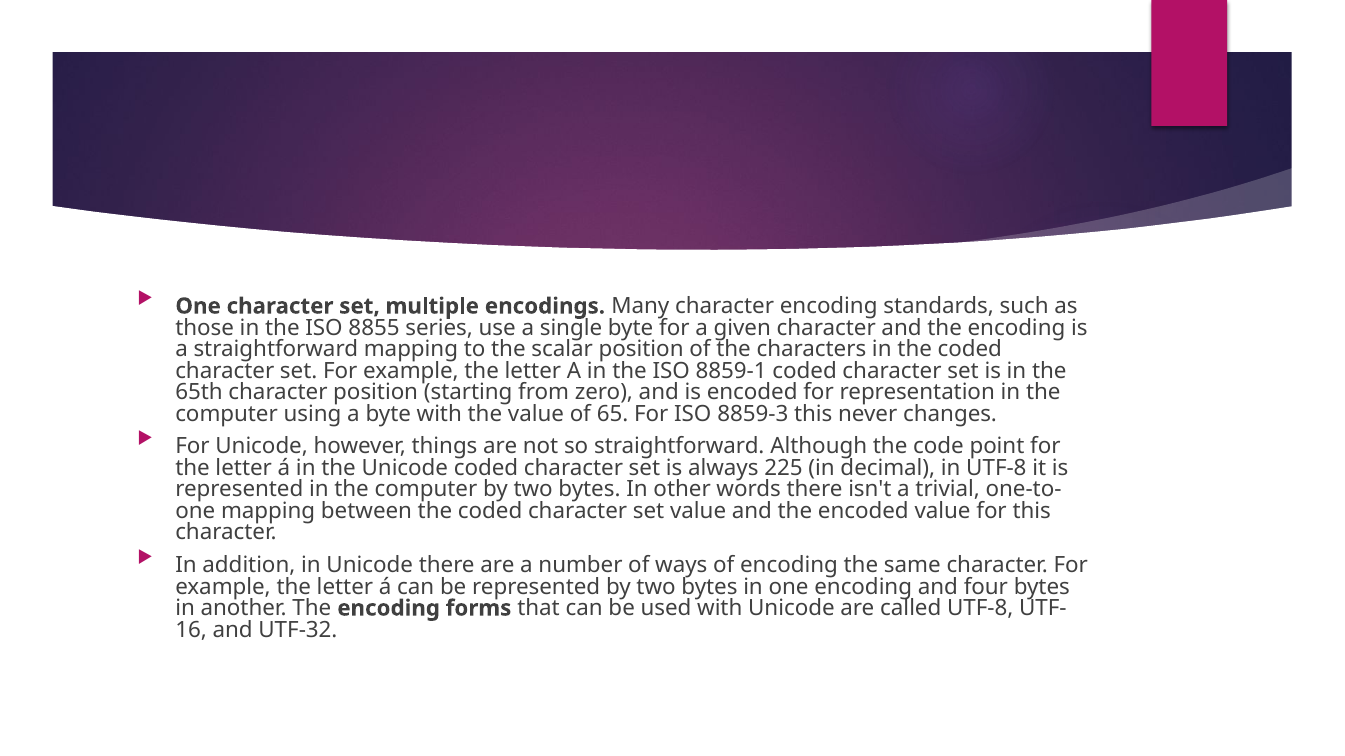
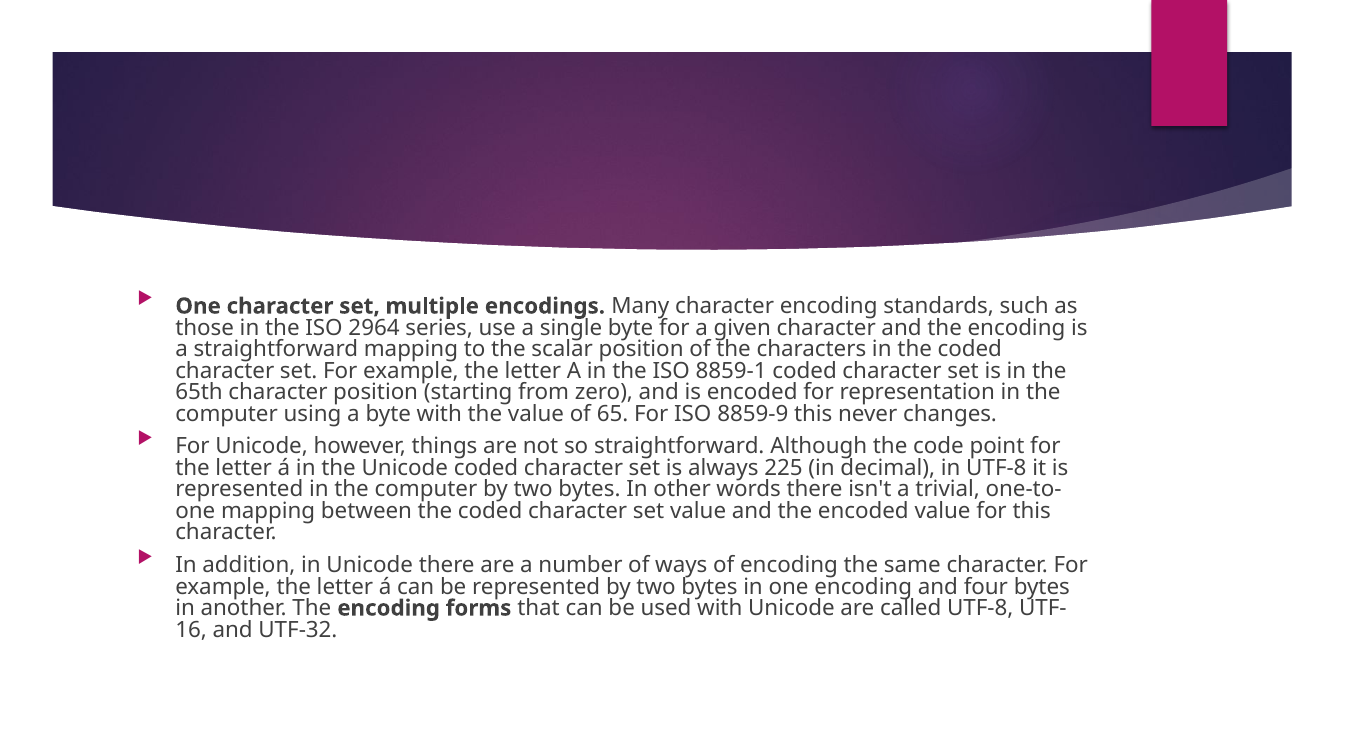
8855: 8855 -> 2964
8859-3: 8859-3 -> 8859-9
